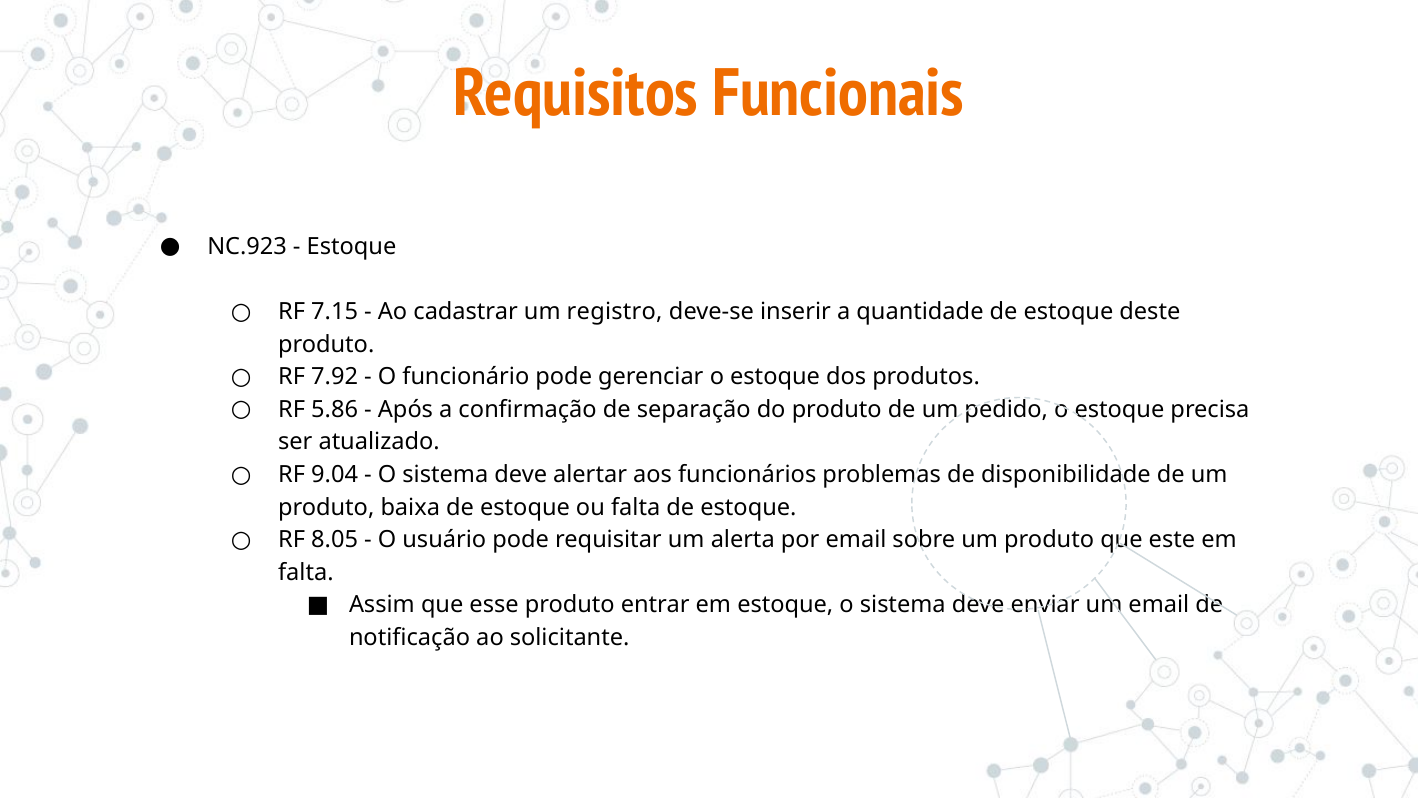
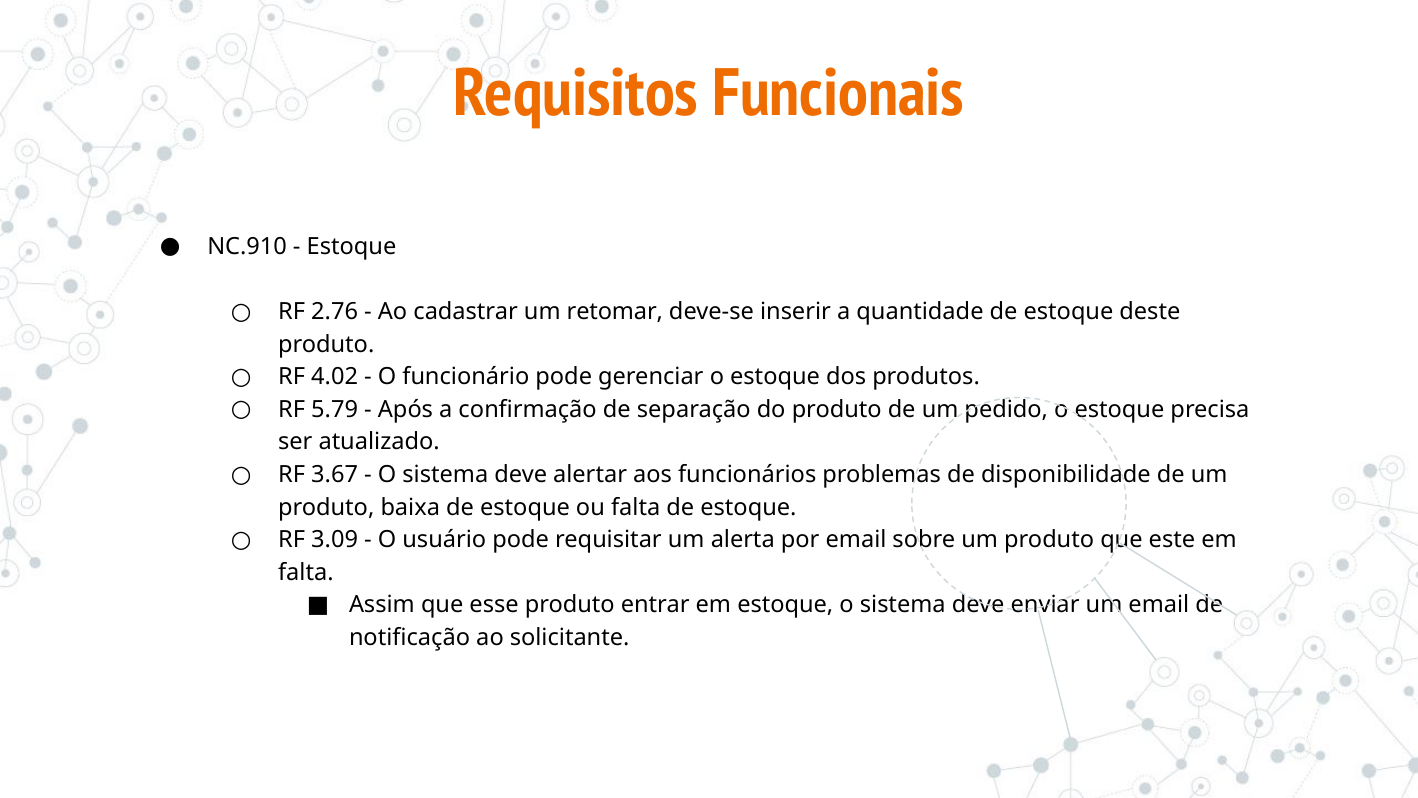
NC.923: NC.923 -> NC.910
7.15: 7.15 -> 2.76
registro: registro -> retomar
7.92: 7.92 -> 4.02
5.86: 5.86 -> 5.79
9.04: 9.04 -> 3.67
8.05: 8.05 -> 3.09
